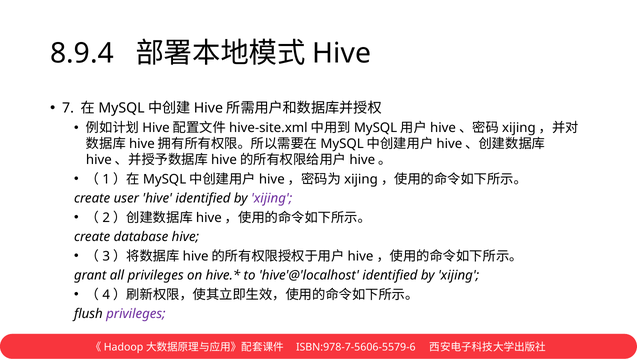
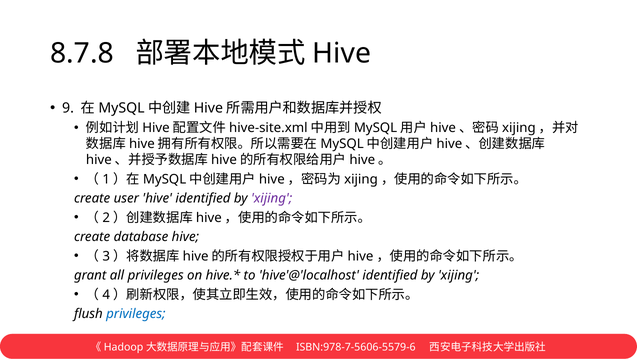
8.9.4: 8.9.4 -> 8.7.8
7: 7 -> 9
privileges at (136, 313) colour: purple -> blue
